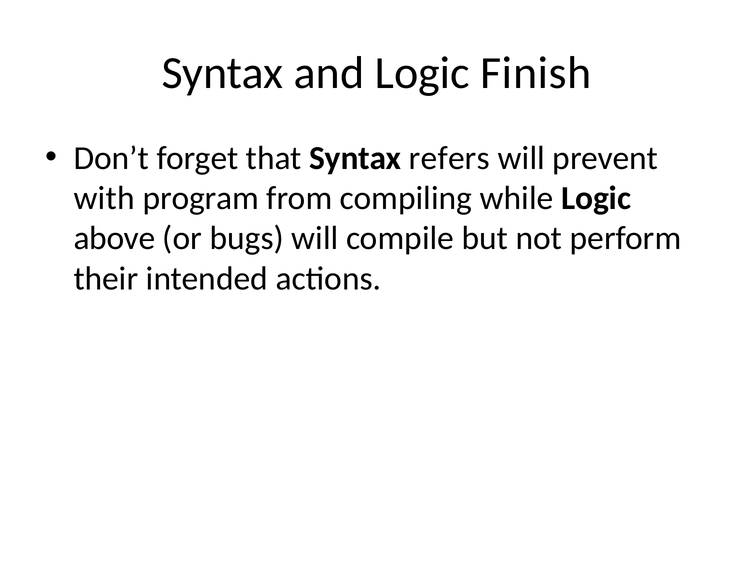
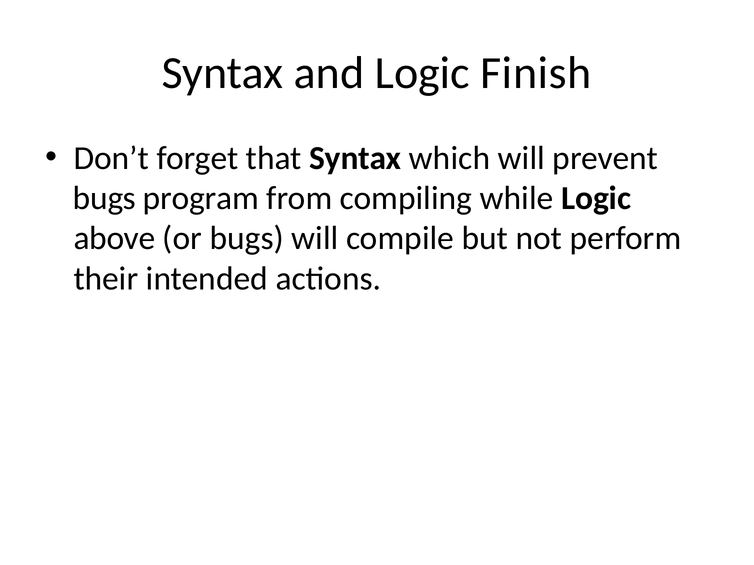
refers: refers -> which
with at (104, 198): with -> bugs
